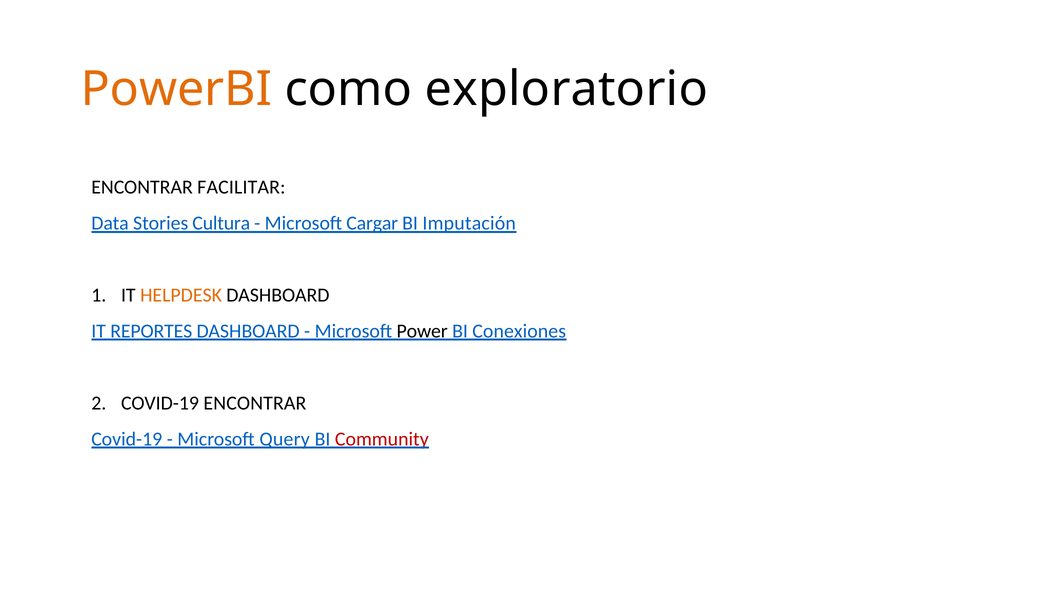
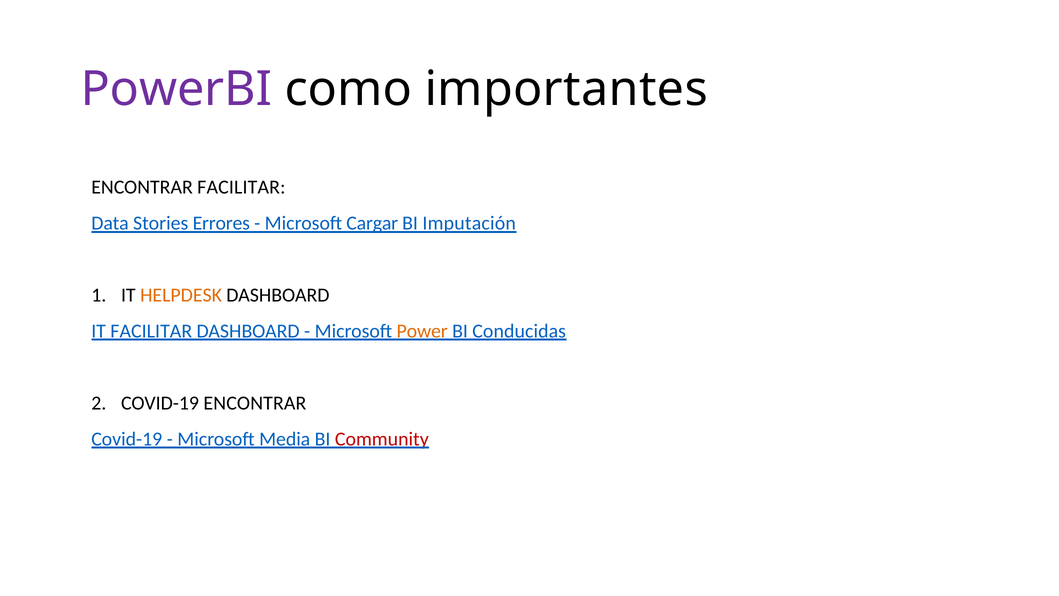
PowerBI colour: orange -> purple
exploratorio: exploratorio -> importantes
Cultura: Cultura -> Errores
IT REPORTES: REPORTES -> FACILITAR
Power colour: black -> orange
Conexiones: Conexiones -> Conducidas
Query: Query -> Media
